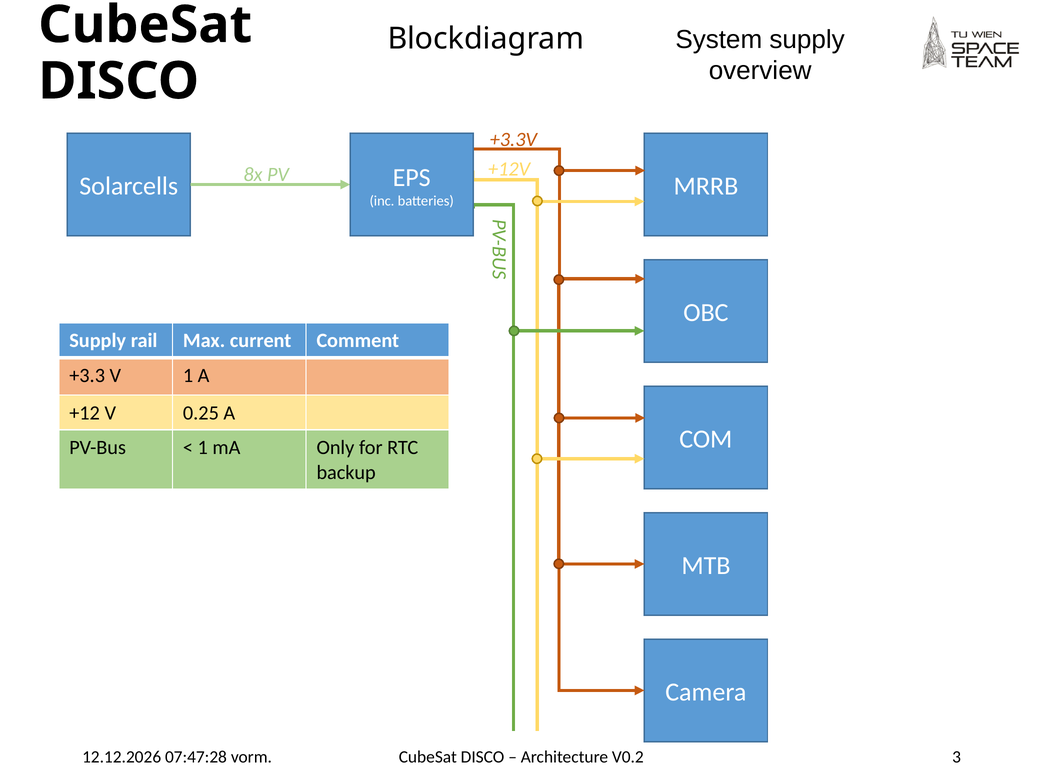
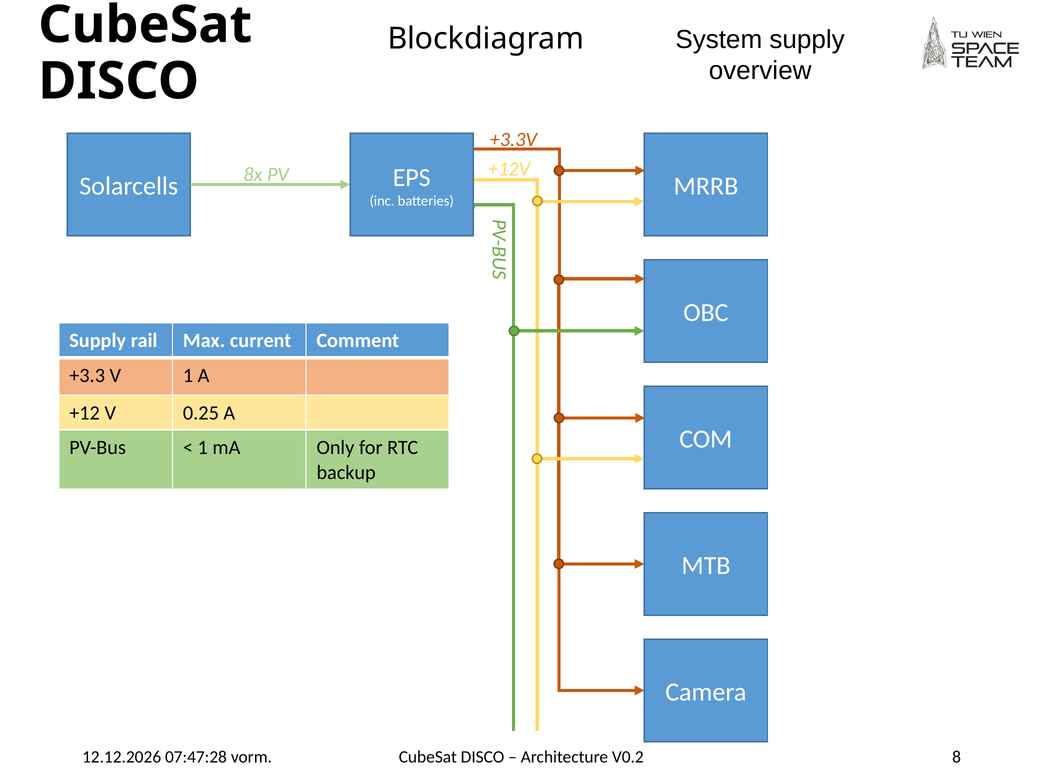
3: 3 -> 8
